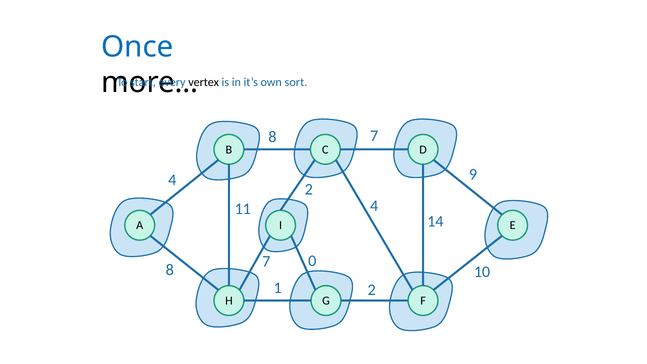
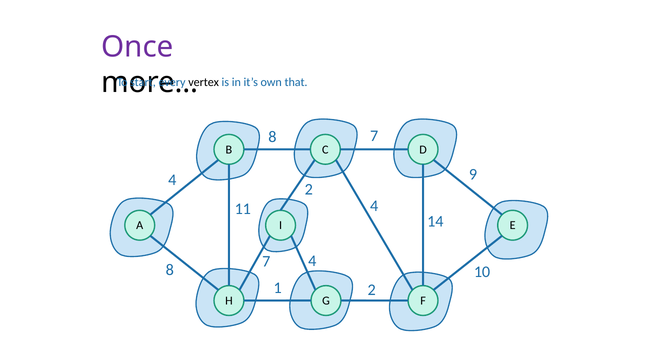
Once colour: blue -> purple
sort: sort -> that
7 0: 0 -> 4
